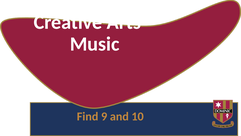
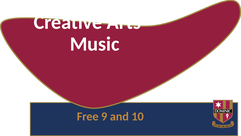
Find: Find -> Free
